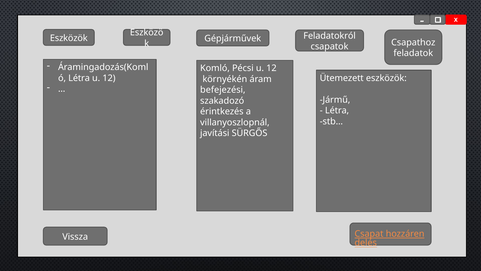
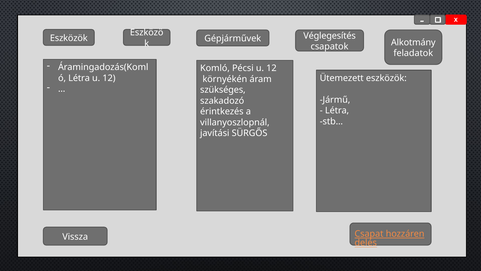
Feladatokról: Feladatokról -> Véglegesítés
Csapathoz: Csapathoz -> Alkotmány
befejezési: befejezési -> szükséges
